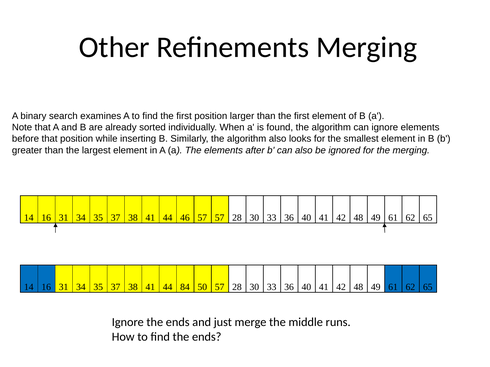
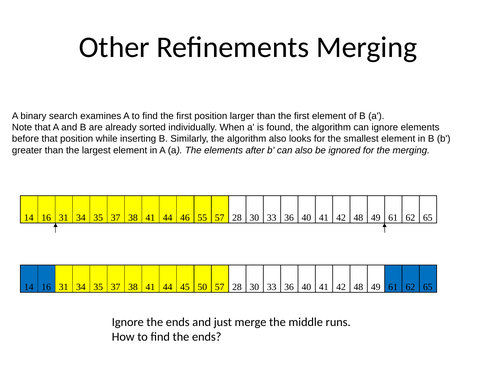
46 57: 57 -> 55
84: 84 -> 45
